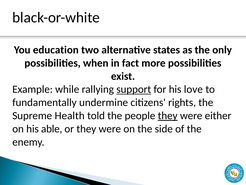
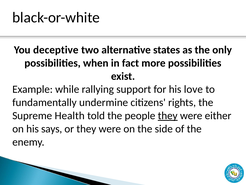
education: education -> deceptive
support underline: present -> none
able: able -> says
